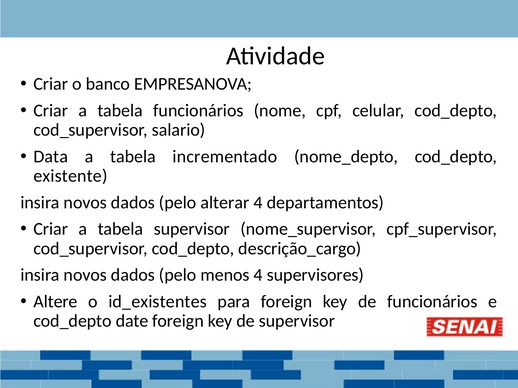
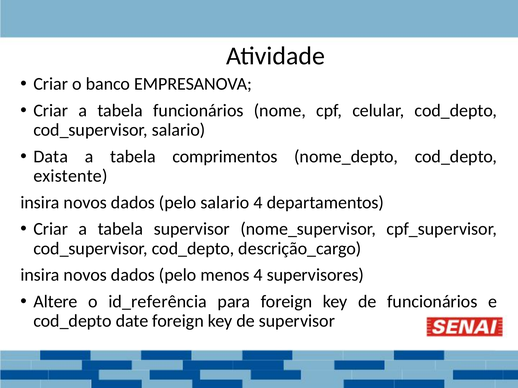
incrementado: incrementado -> comprimentos
pelo alterar: alterar -> salario
id_existentes: id_existentes -> id_referência
